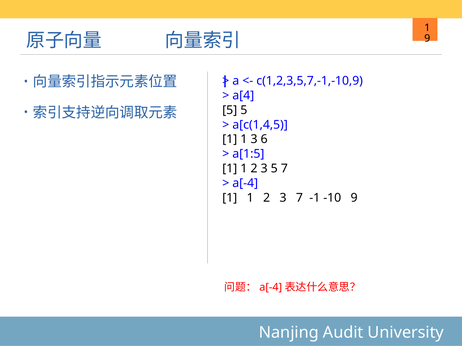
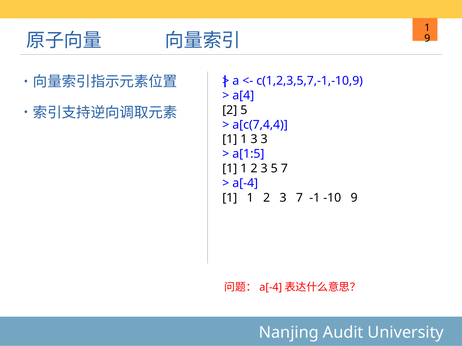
5 at (230, 110): 5 -> 2
a[c(1,4,5: a[c(1,4,5 -> a[c(7,4,4
3 6: 6 -> 3
